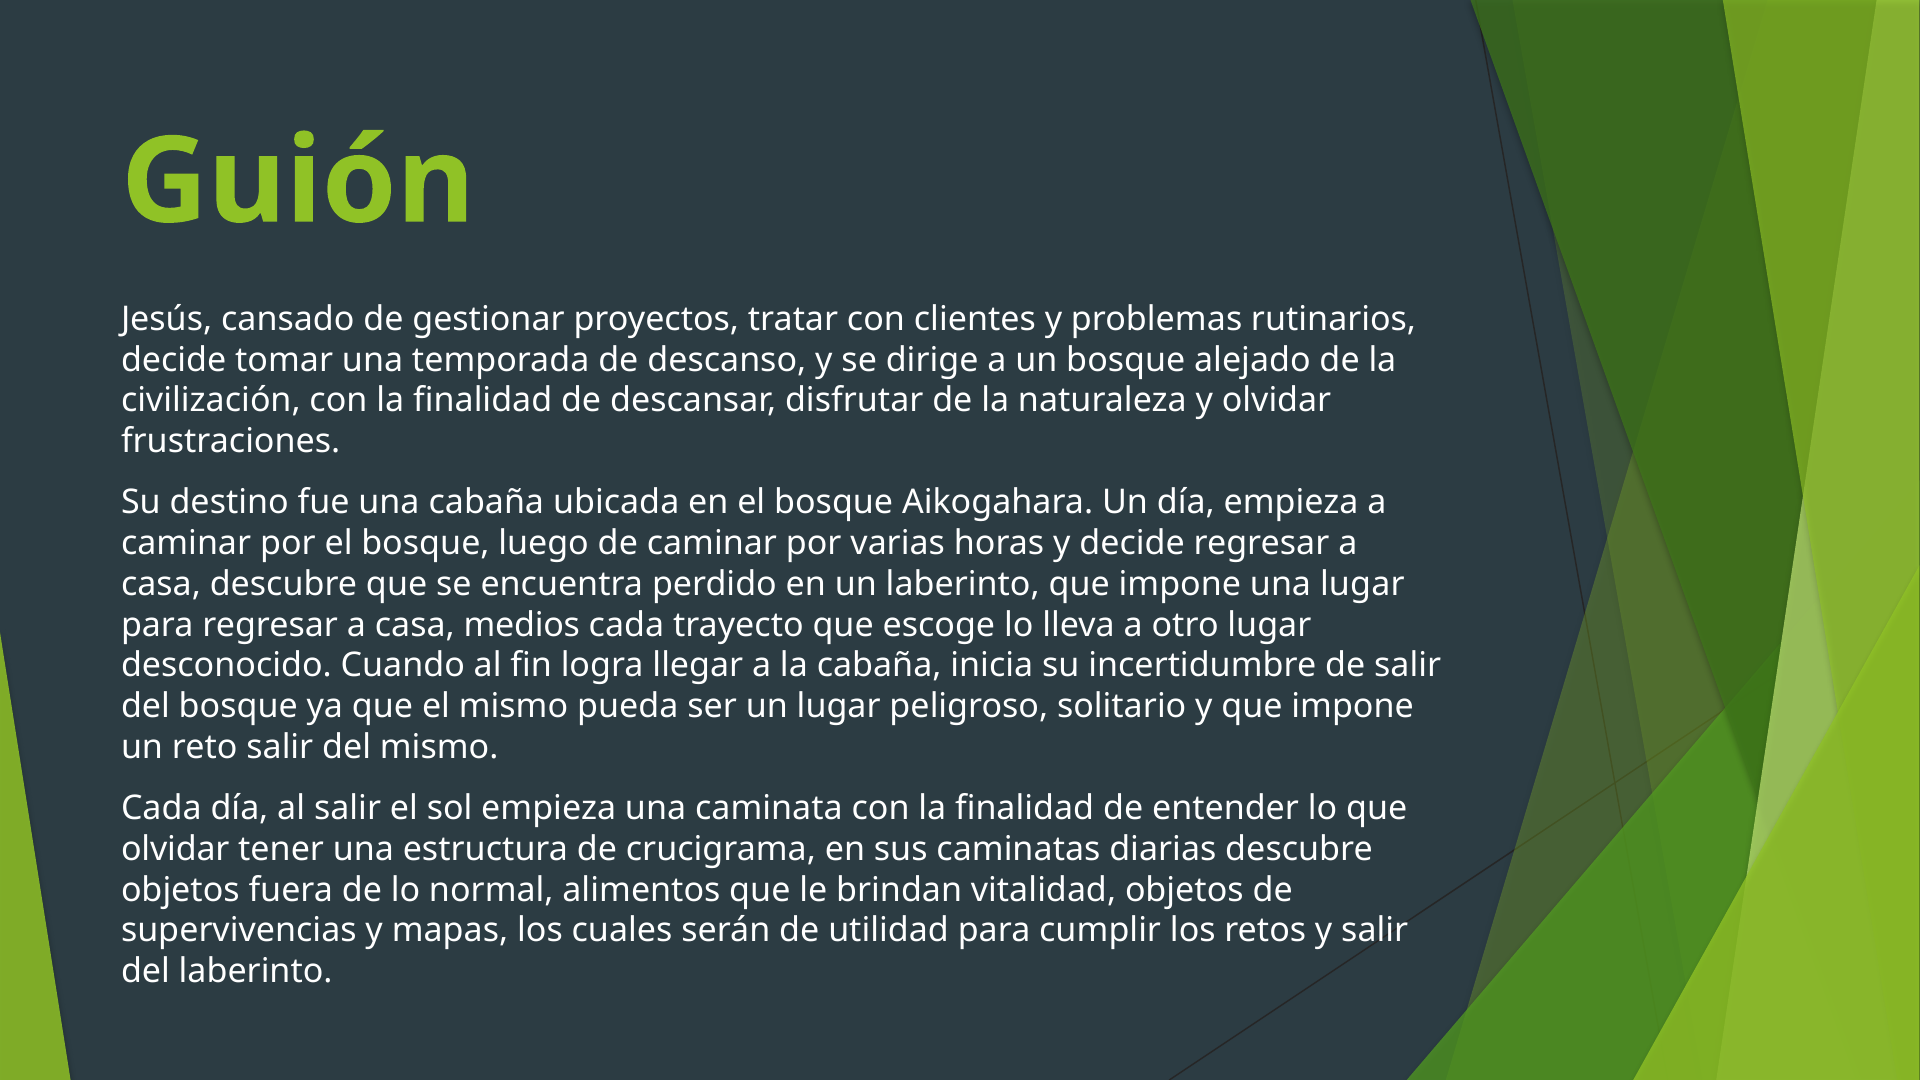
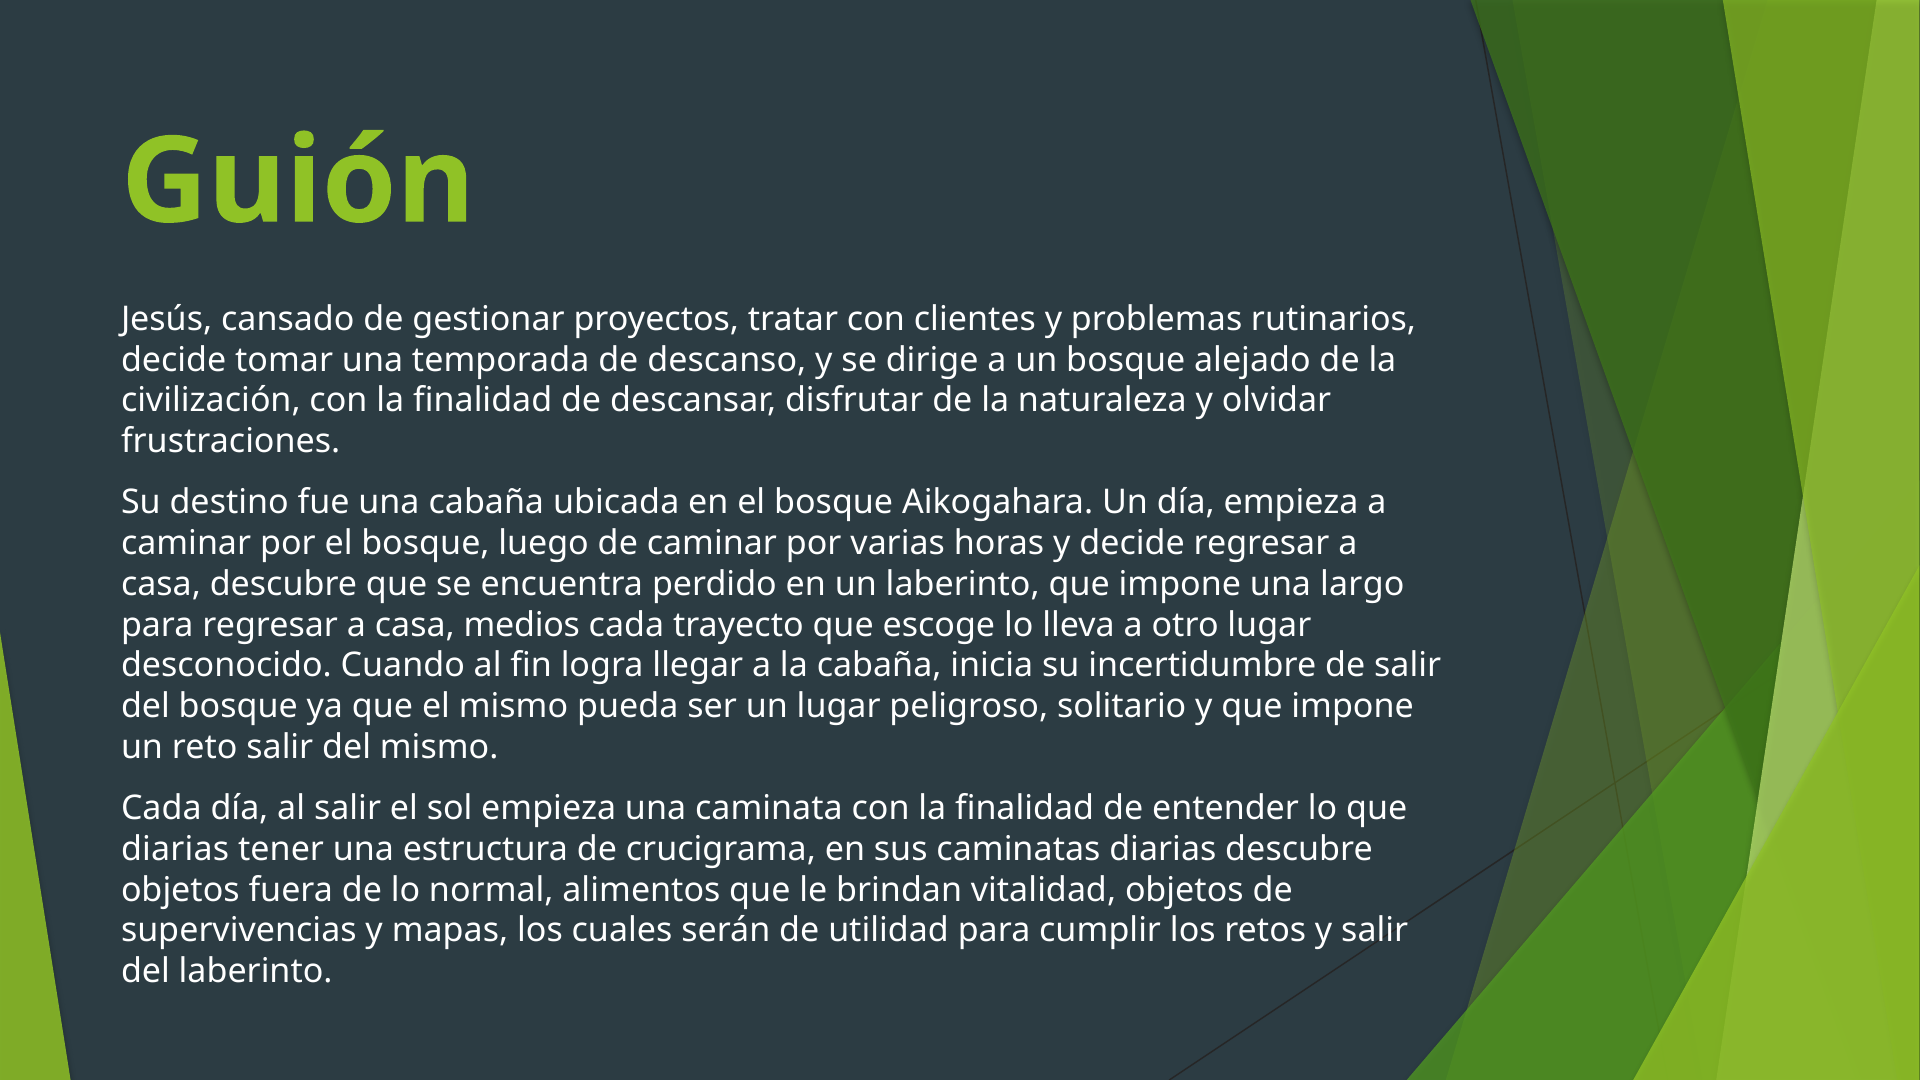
una lugar: lugar -> largo
olvidar at (175, 849): olvidar -> diarias
